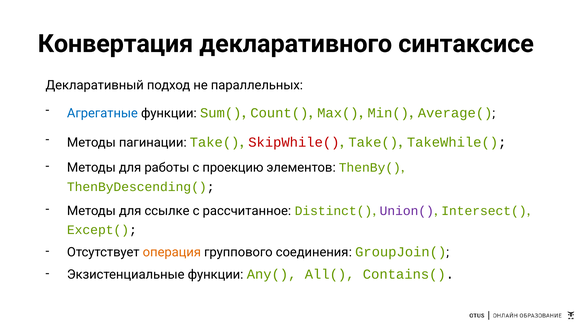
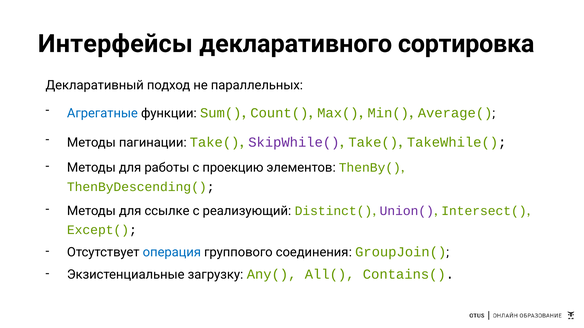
Конвертация: Конвертация -> Интерфейсы
синтаксисе: синтаксисе -> сортировка
SkipWhile( colour: red -> purple
рассчитанное: рассчитанное -> реализующий
операция colour: orange -> blue
Экзистенциальные функции: функции -> загрузку
